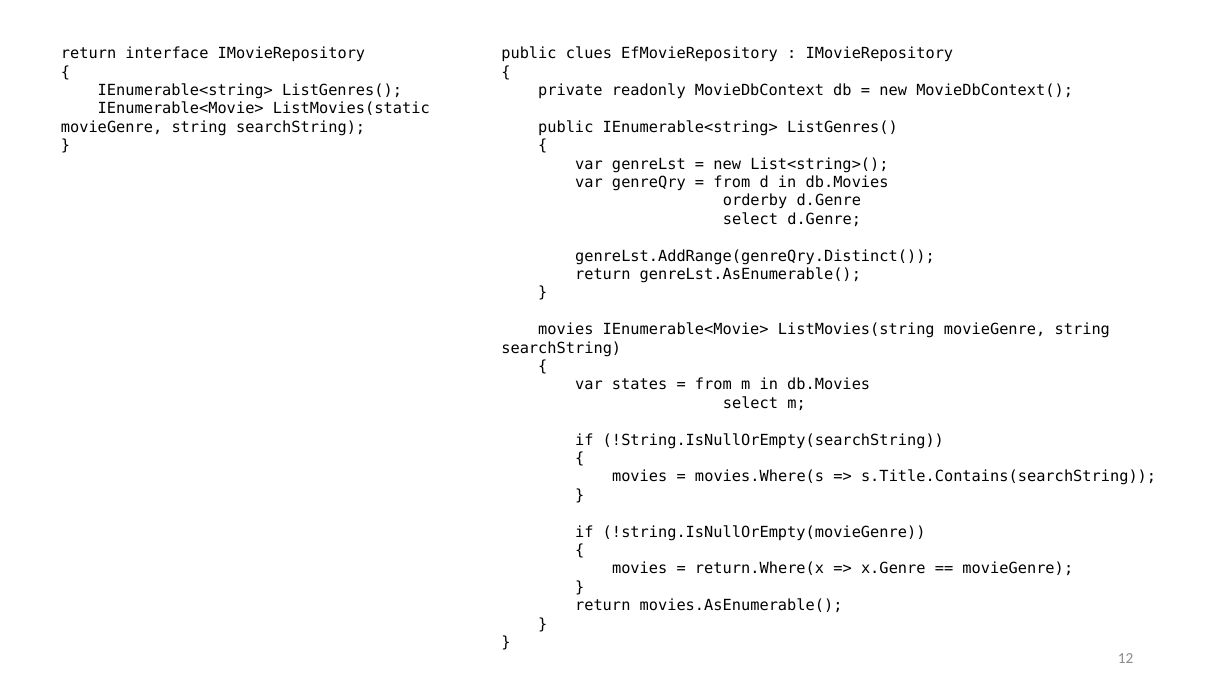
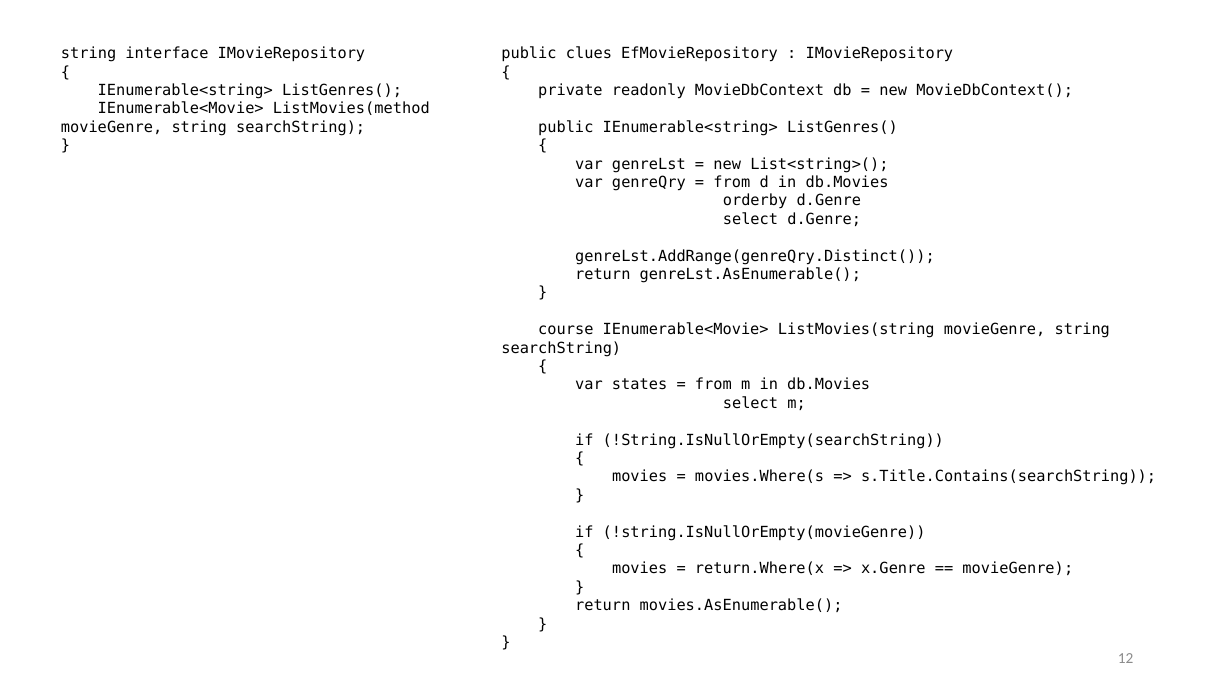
return at (89, 54): return -> string
ListMovies(static: ListMovies(static -> ListMovies(method
movies at (566, 330): movies -> course
